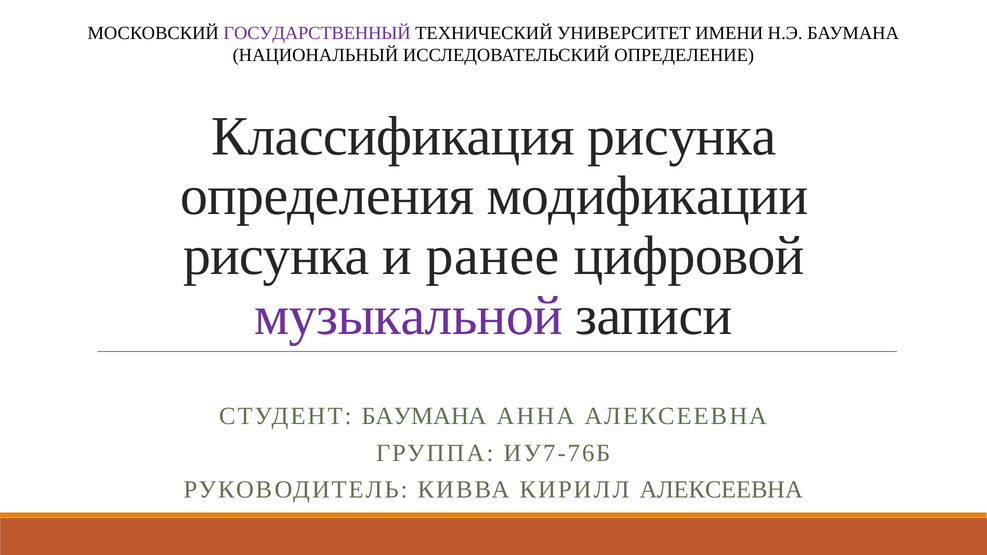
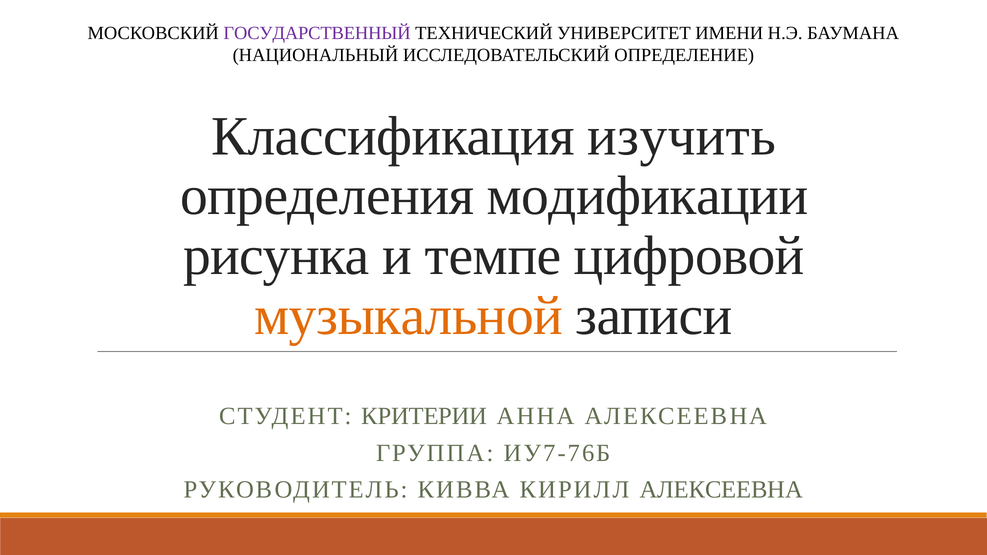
Классификация рисунка: рисунка -> изучить
ранее: ранее -> темпе
музыкальной colour: purple -> orange
СТУДЕНТ БАУМАНА: БАУМАНА -> КРИТЕРИИ
